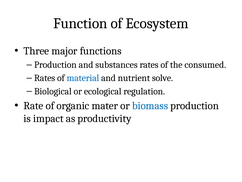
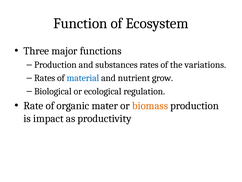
consumed: consumed -> variations
solve: solve -> grow
biomass colour: blue -> orange
